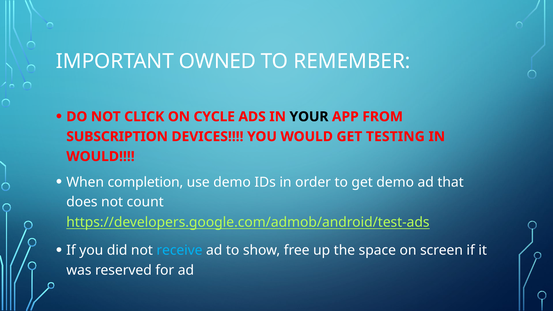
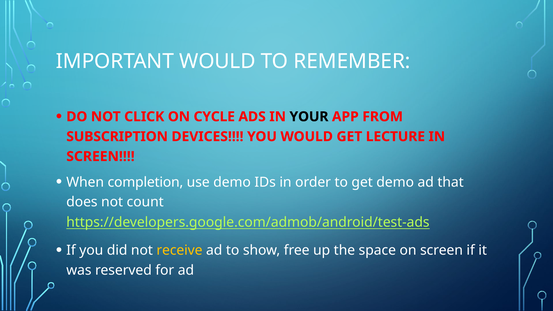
IMPORTANT OWNED: OWNED -> WOULD
TESTING: TESTING -> LECTURE
WOULD at (100, 157): WOULD -> SCREEN
receive colour: light blue -> yellow
